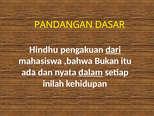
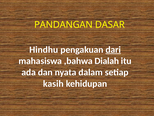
Bukan: Bukan -> Dialah
dalam underline: present -> none
inilah: inilah -> kasih
